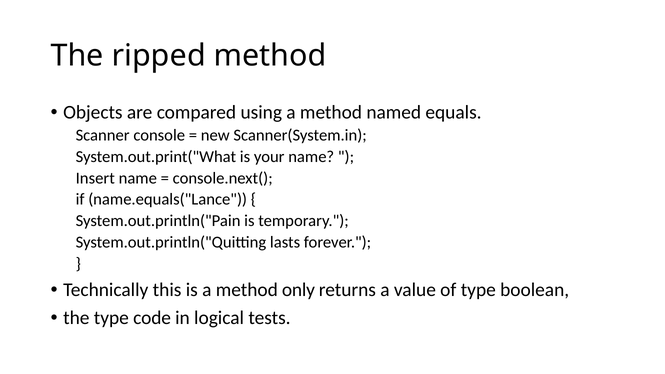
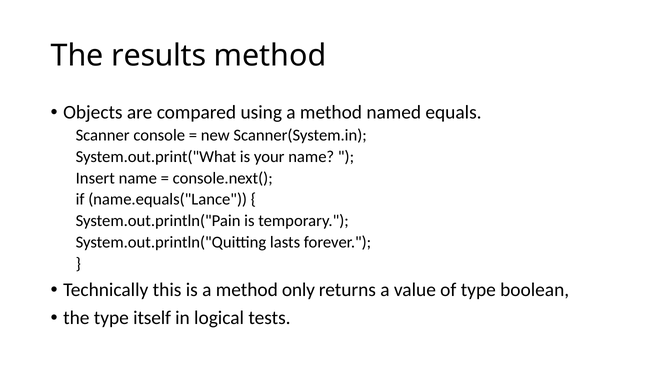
ripped: ripped -> results
code: code -> itself
